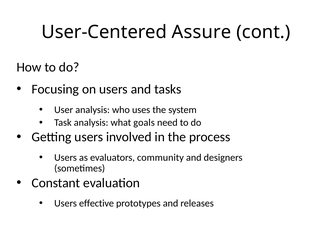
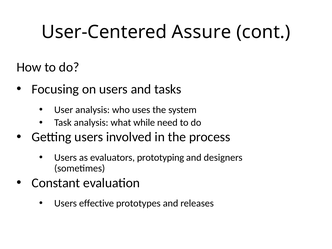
goals: goals -> while
community: community -> prototyping
